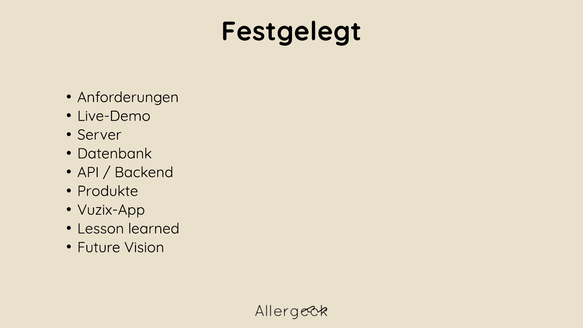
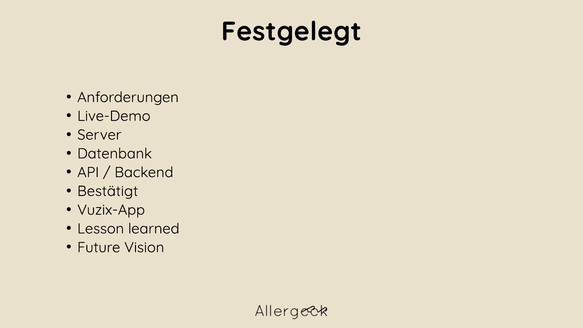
Produkte: Produkte -> Bestätigt
